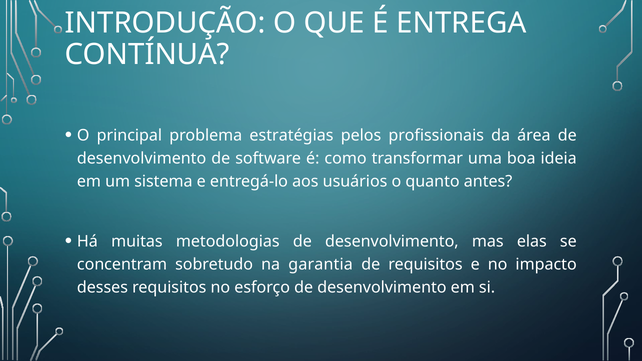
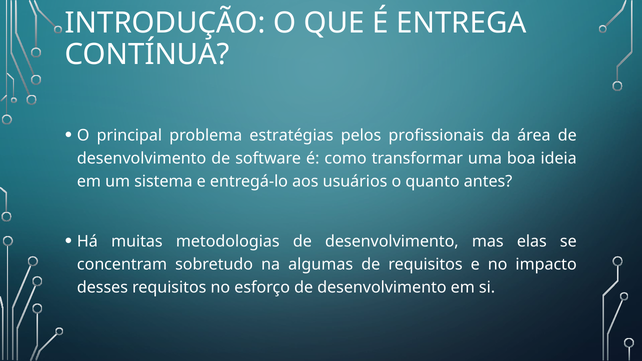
garantia: garantia -> algumas
